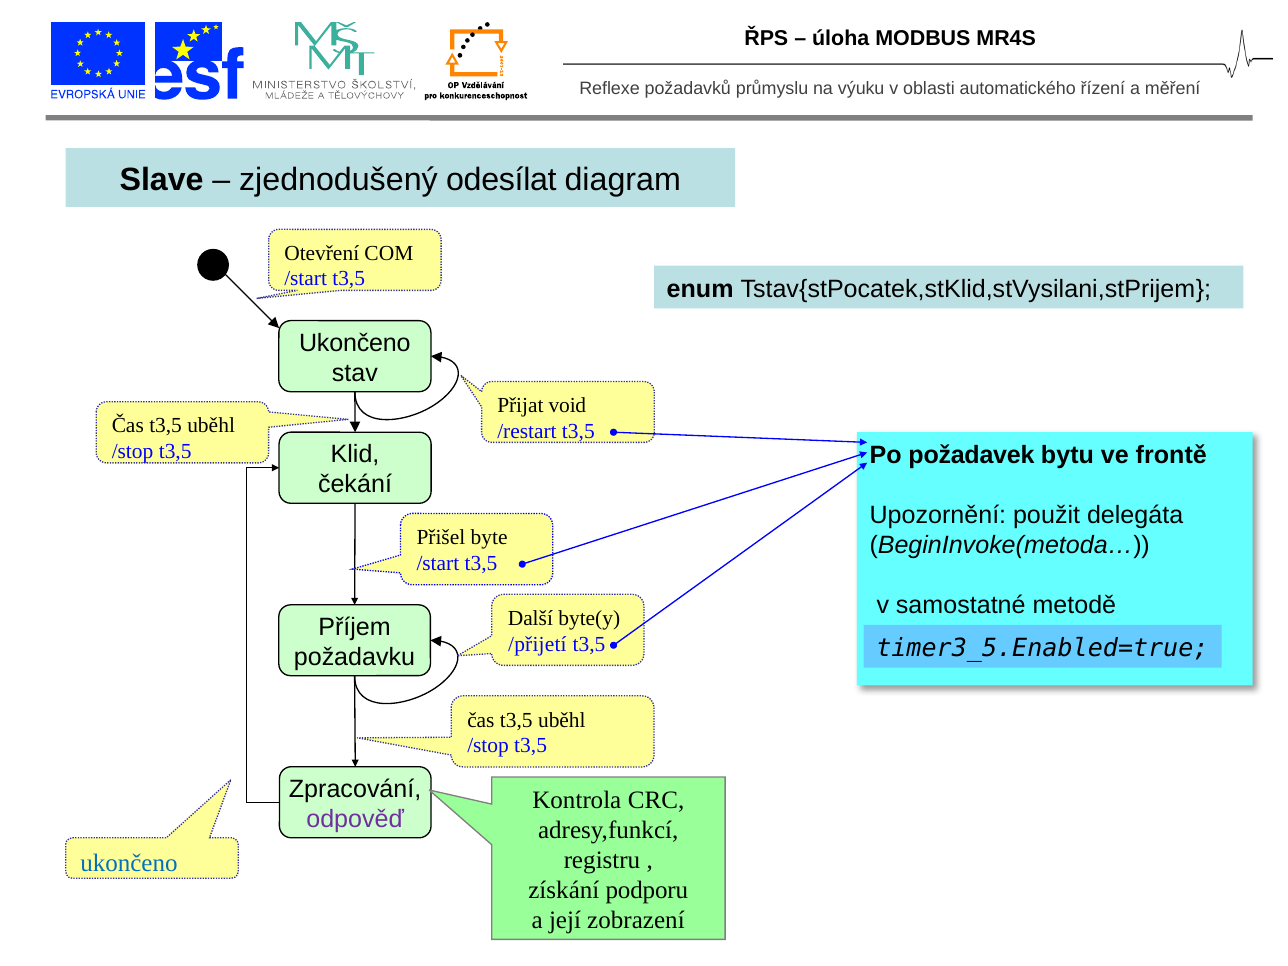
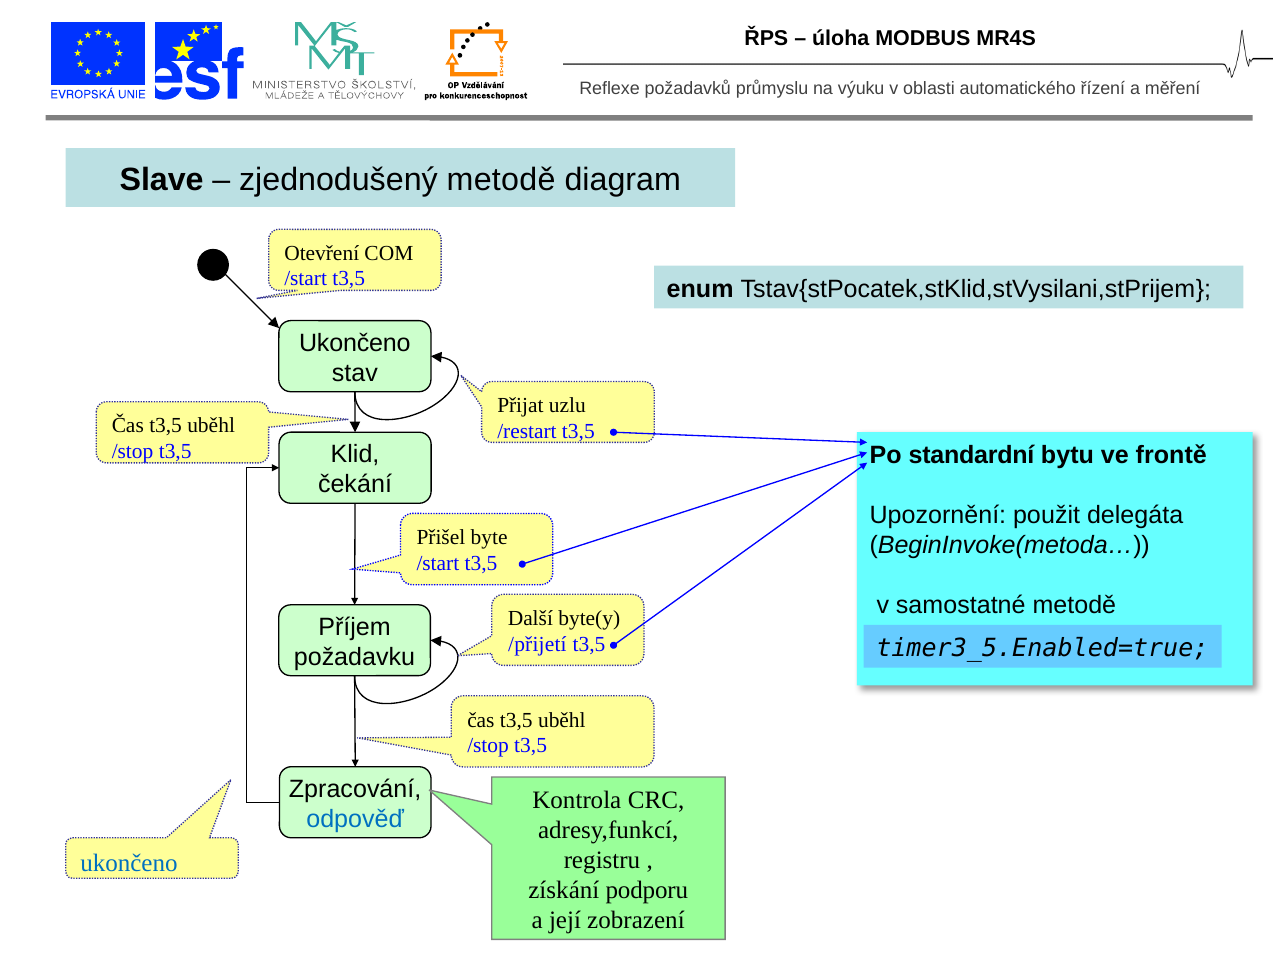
zjednodušený odesílat: odesílat -> metodě
void: void -> uzlu
požadavek: požadavek -> standardní
odpověď colour: purple -> blue
